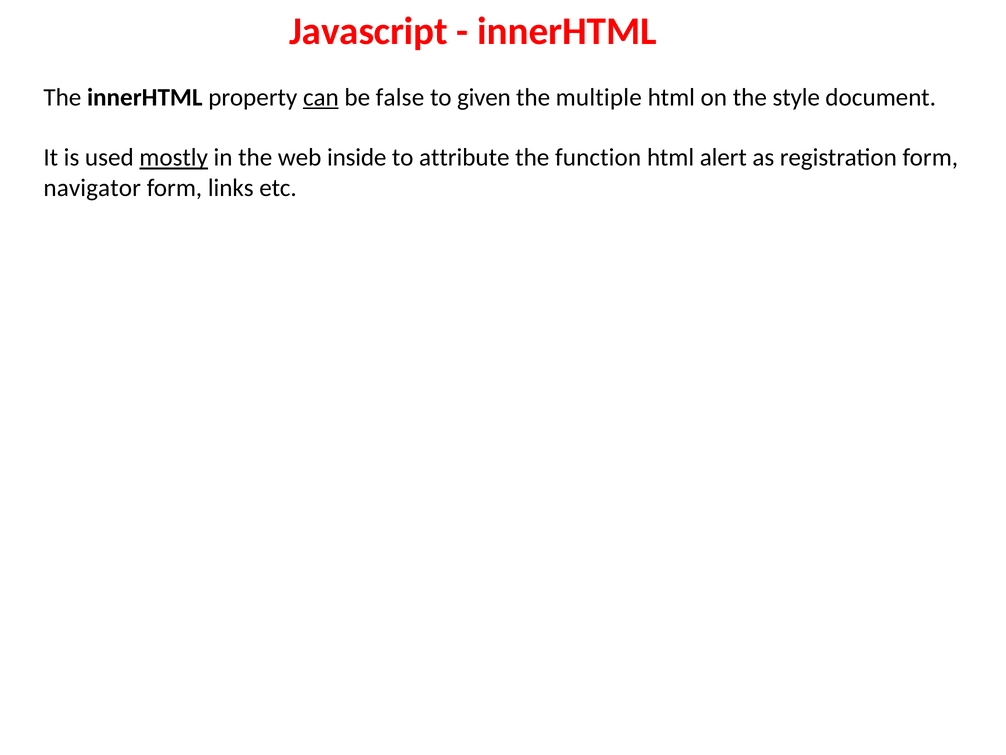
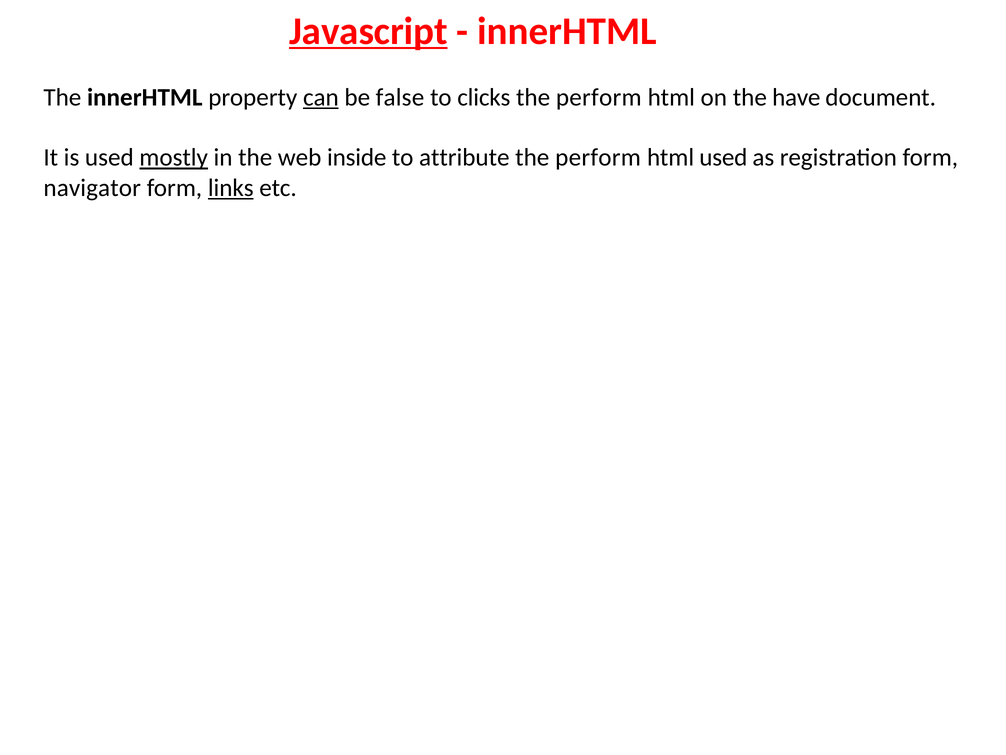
Javascript underline: none -> present
given: given -> clicks
multiple at (599, 97): multiple -> perform
style: style -> have
function at (598, 158): function -> perform
html alert: alert -> used
links underline: none -> present
